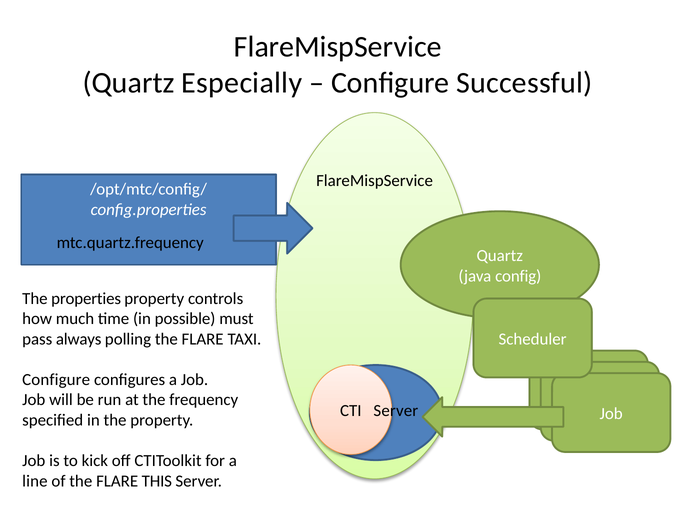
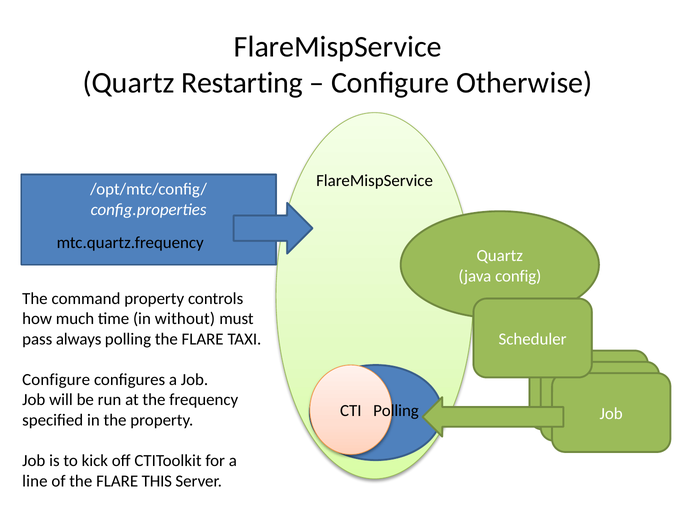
Especially: Especially -> Restarting
Successful: Successful -> Otherwise
properties: properties -> command
possible: possible -> without
CTI Server: Server -> Polling
